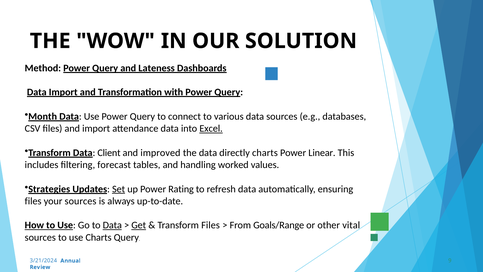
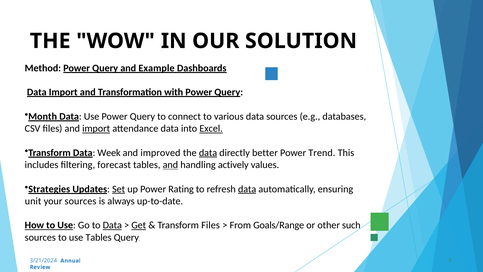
Lateness: Lateness -> Example
import at (96, 128) underline: none -> present
Client: Client -> Week
data at (208, 153) underline: none -> present
directly charts: charts -> better
Linear: Linear -> Trend
and at (170, 165) underline: none -> present
worked: worked -> actively
data at (247, 189) underline: none -> present
files at (33, 201): files -> unit
vital: vital -> such
use Charts: Charts -> Tables
